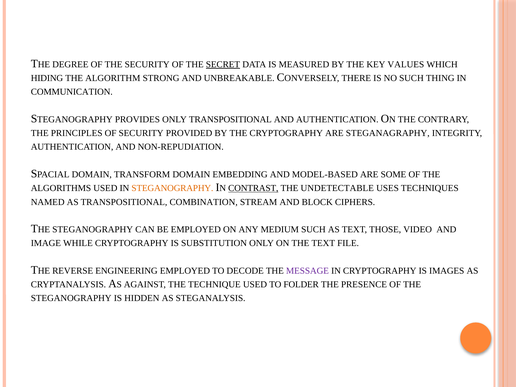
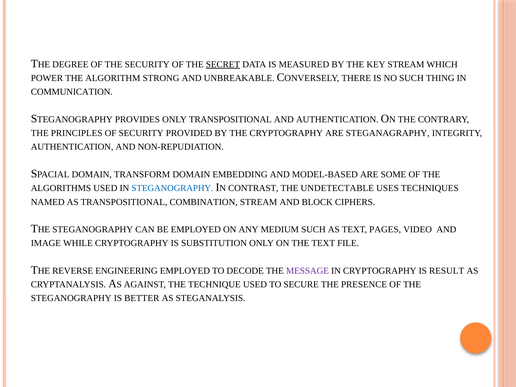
KEY VALUES: VALUES -> STREAM
HIDING: HIDING -> POWER
STEGANOGRAPHY at (172, 188) colour: orange -> blue
CONTRAST underline: present -> none
THOSE: THOSE -> PAGES
IMAGES: IMAGES -> RESULT
FOLDER: FOLDER -> SECURE
HIDDEN: HIDDEN -> BETTER
